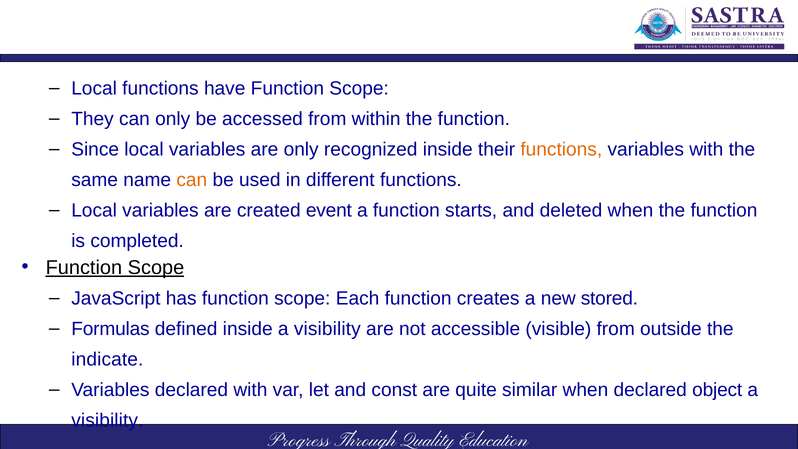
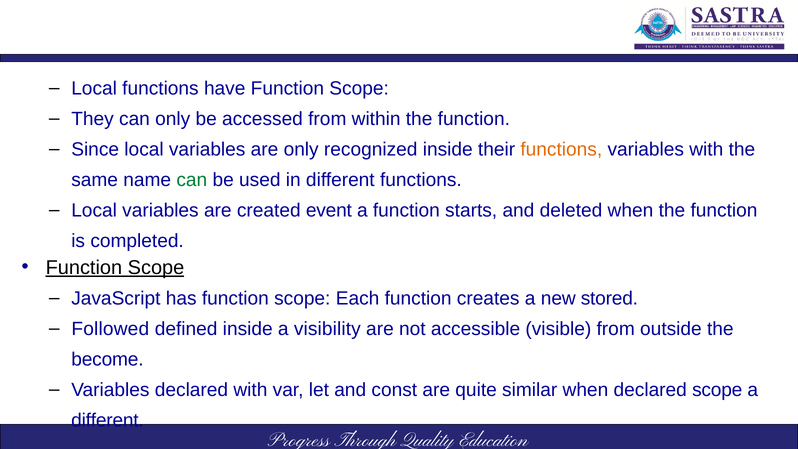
can at (192, 180) colour: orange -> green
Formulas: Formulas -> Followed
indicate: indicate -> become
declared object: object -> scope
visibility at (107, 420): visibility -> different
